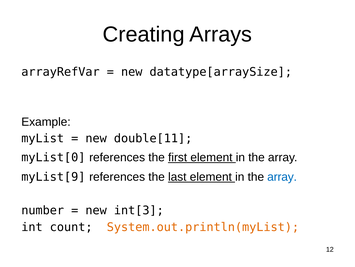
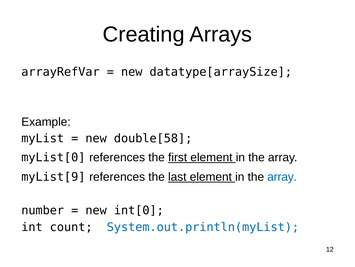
double[11: double[11 -> double[58
int[3: int[3 -> int[0
System.out.println(myList colour: orange -> blue
